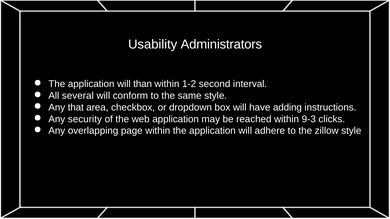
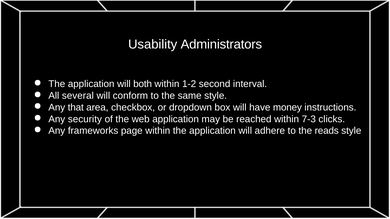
than: than -> both
adding: adding -> money
9-3: 9-3 -> 7-3
overlapping: overlapping -> frameworks
zillow: zillow -> reads
